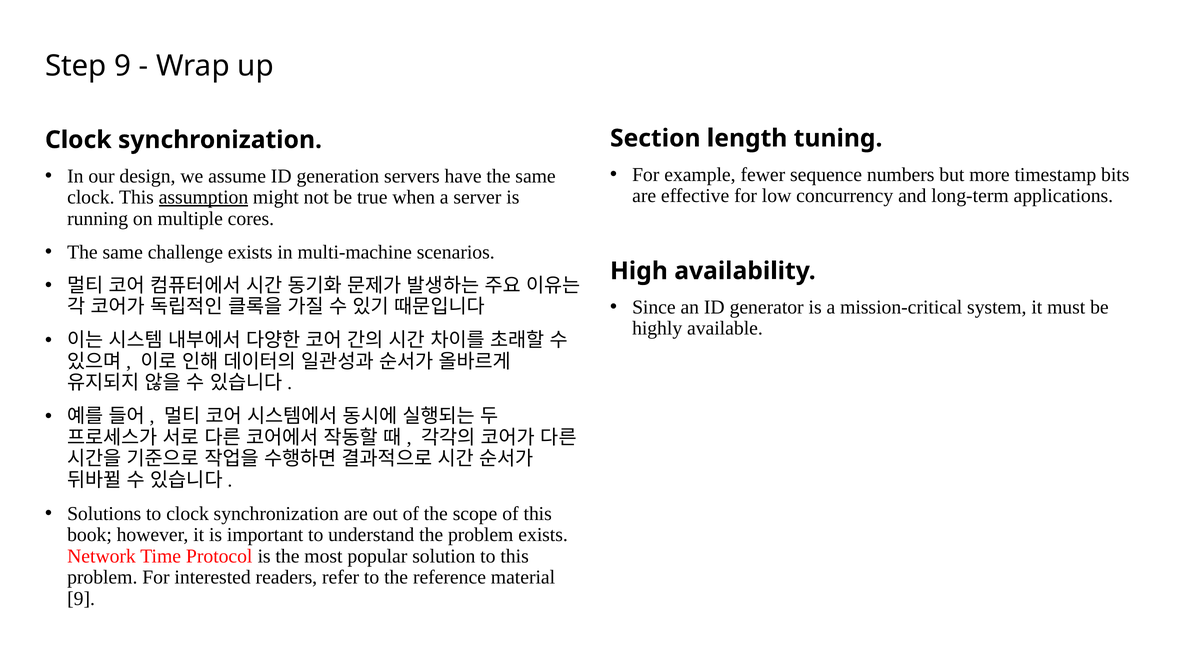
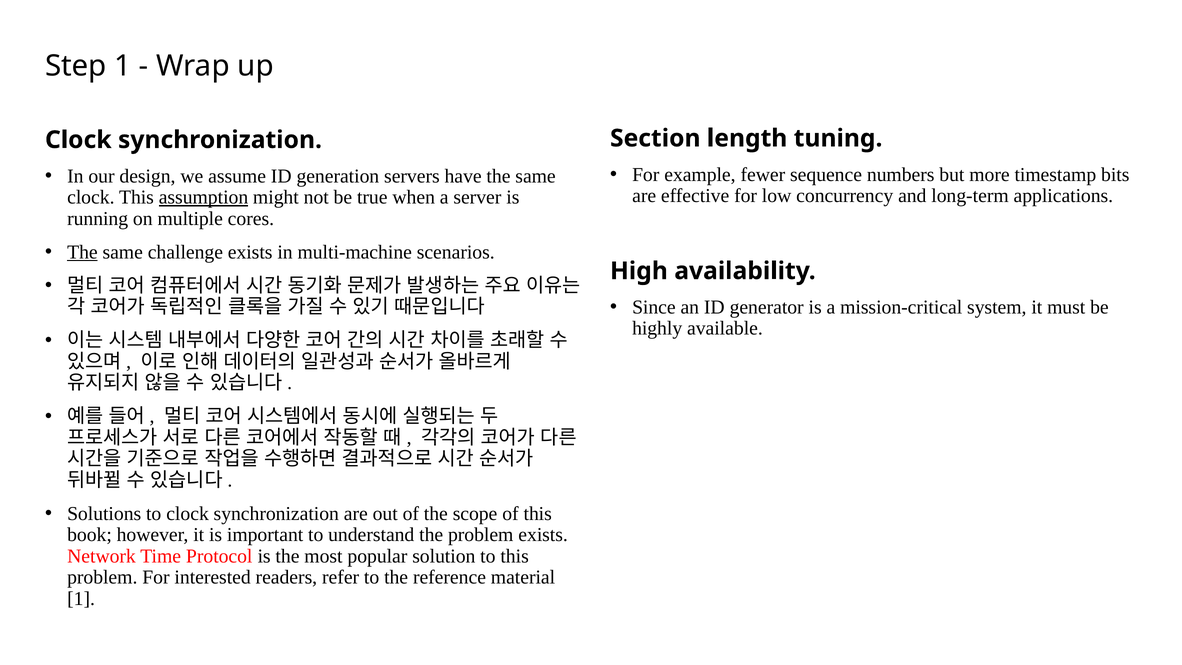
Step 9: 9 -> 1
The at (82, 252) underline: none -> present
9 at (81, 598): 9 -> 1
